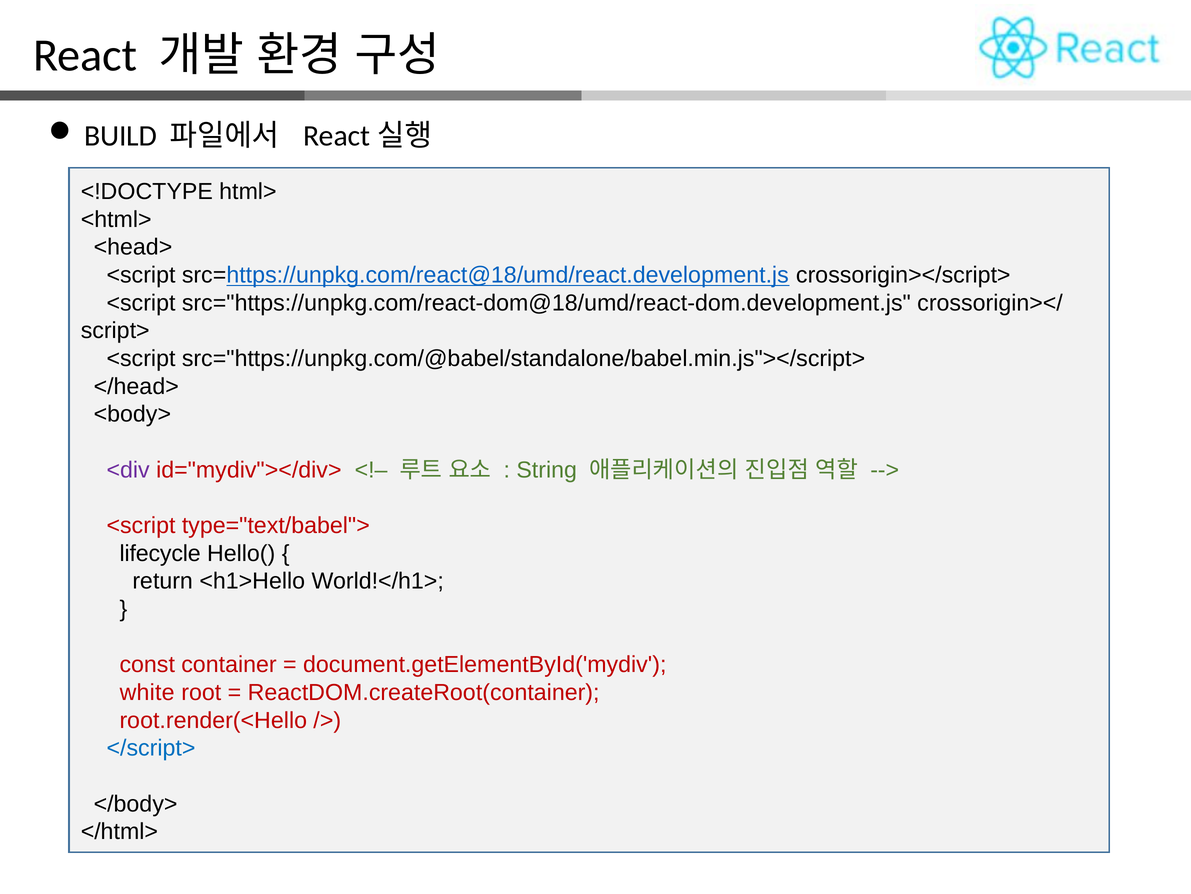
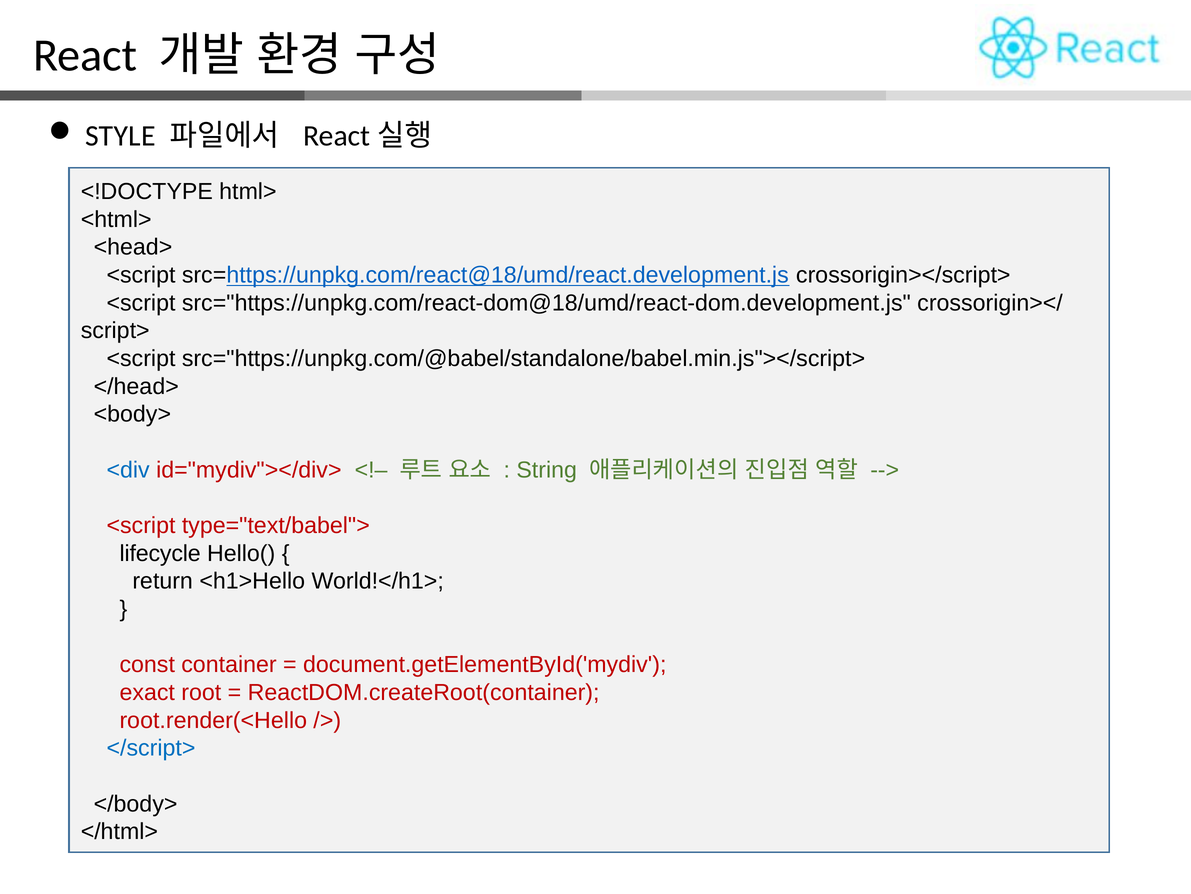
BUILD: BUILD -> STYLE
<div colour: purple -> blue
white: white -> exact
